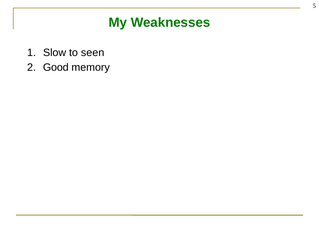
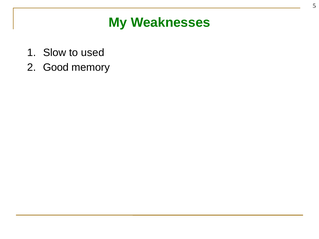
seen: seen -> used
